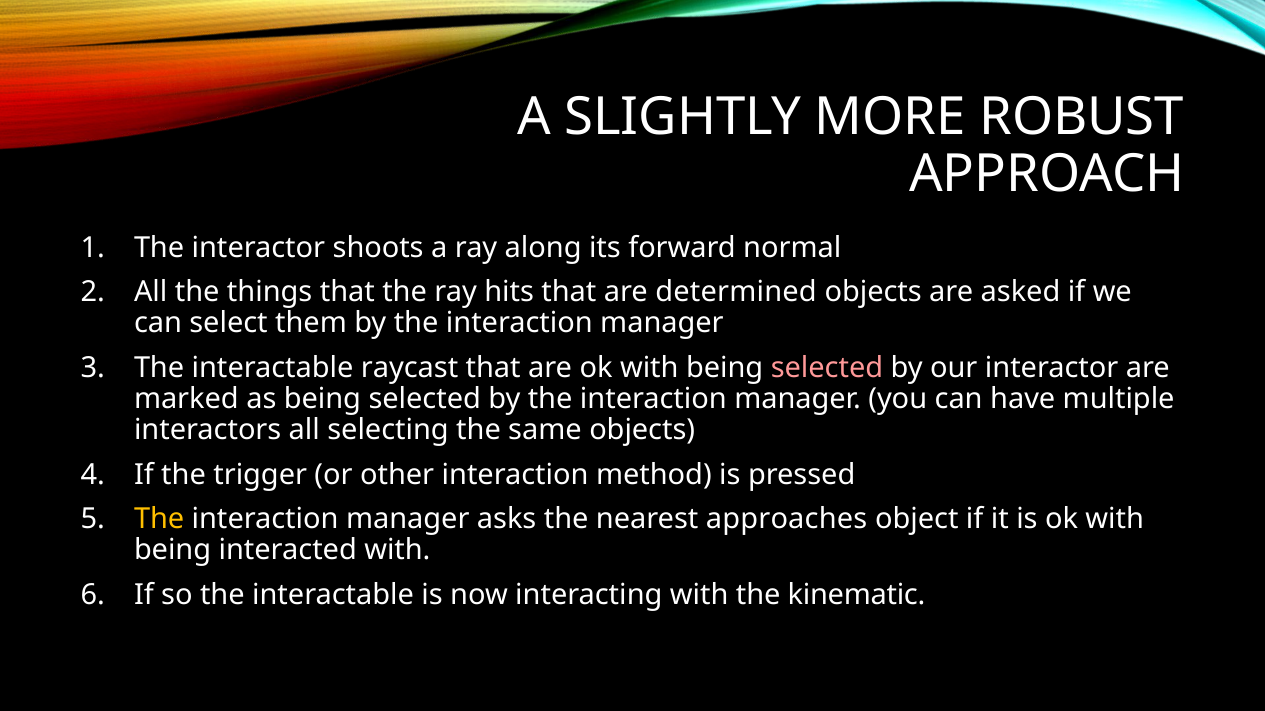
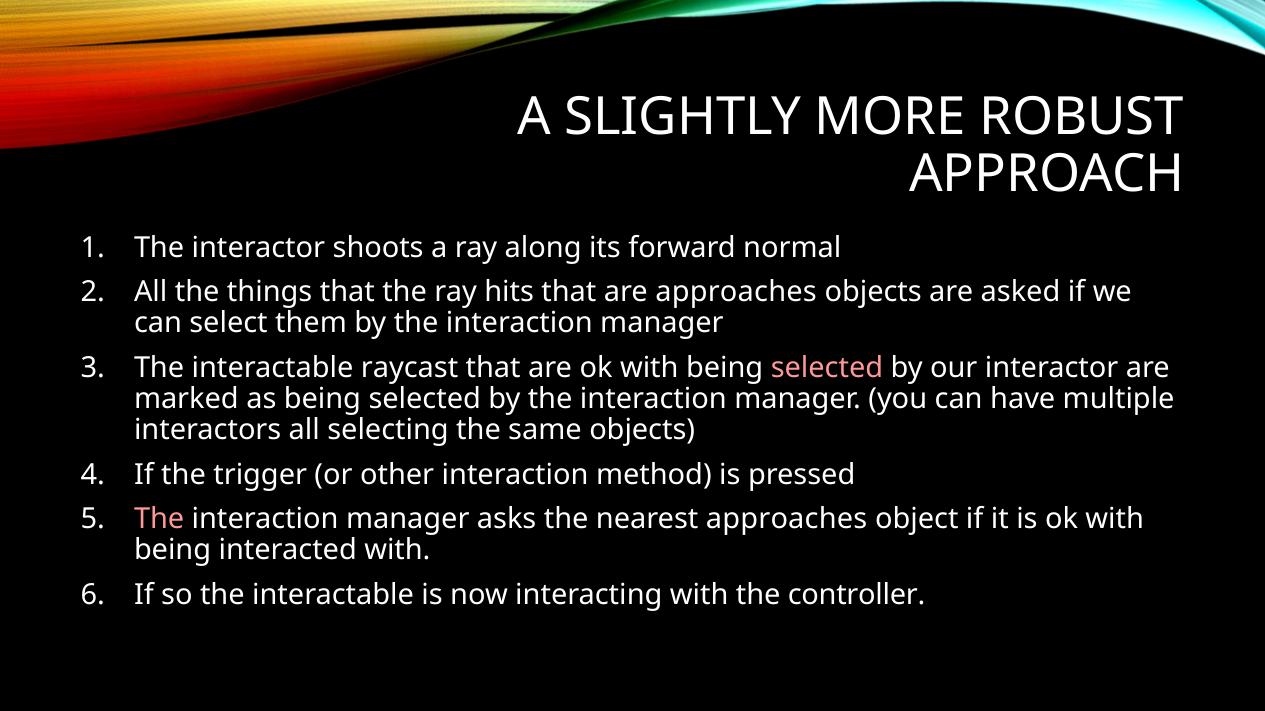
are determined: determined -> approaches
The at (159, 519) colour: yellow -> pink
kinematic: kinematic -> controller
